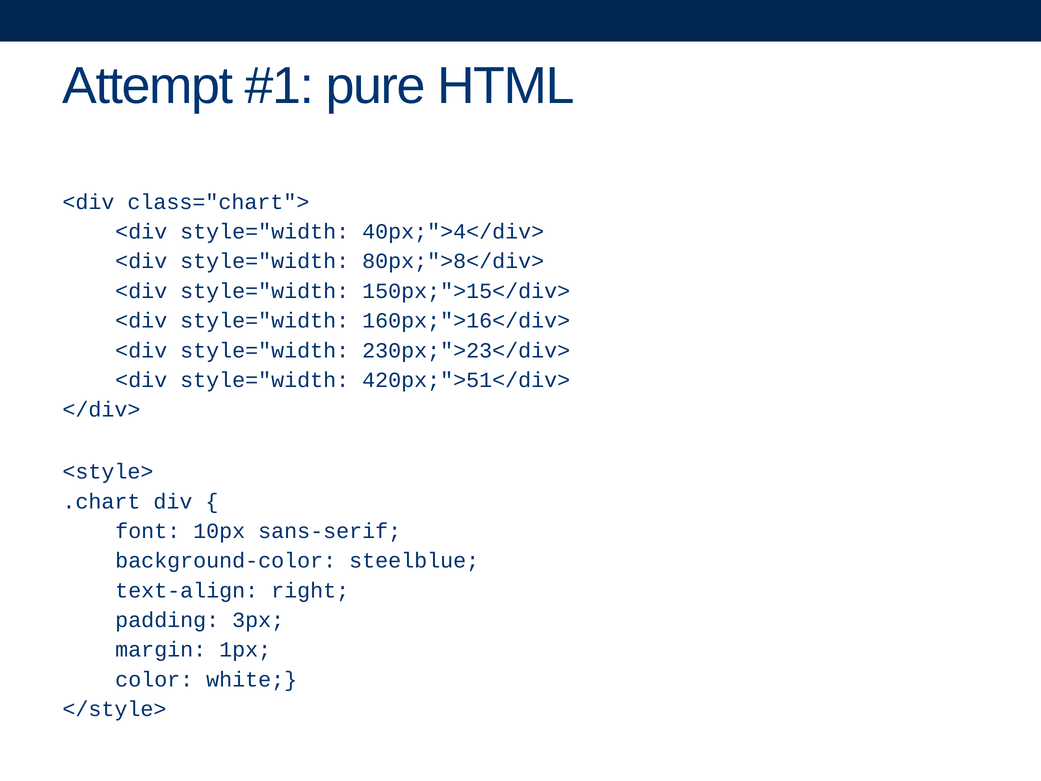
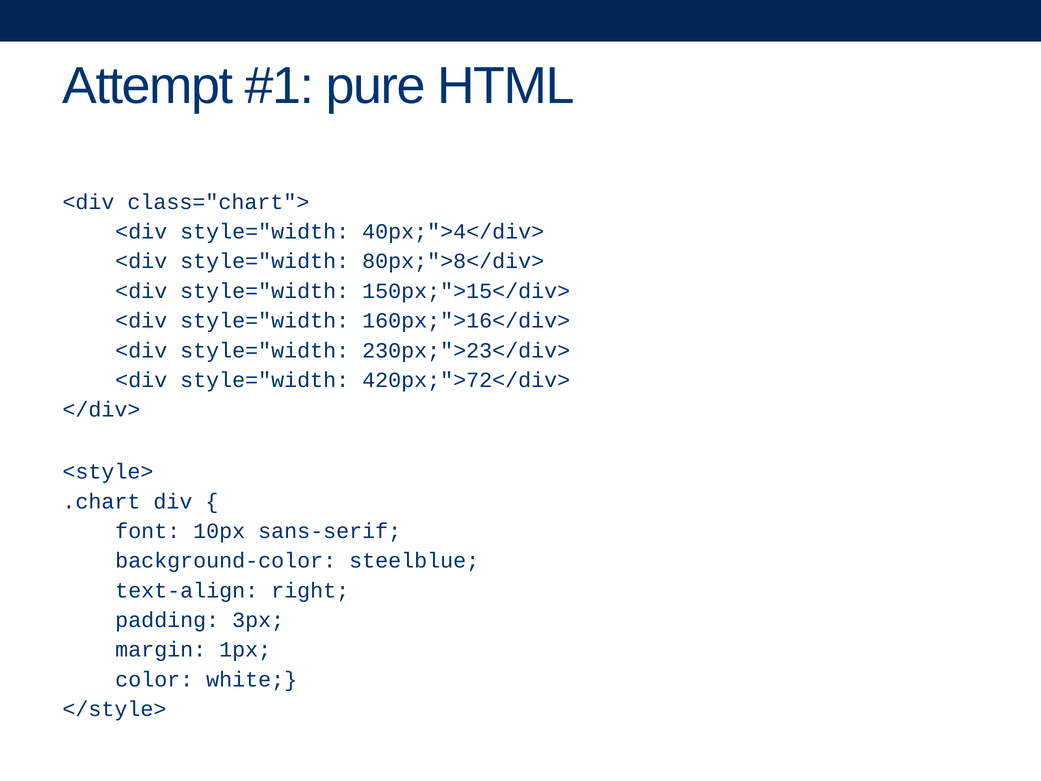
420px;">51</div>: 420px;">51</div> -> 420px;">72</div>
